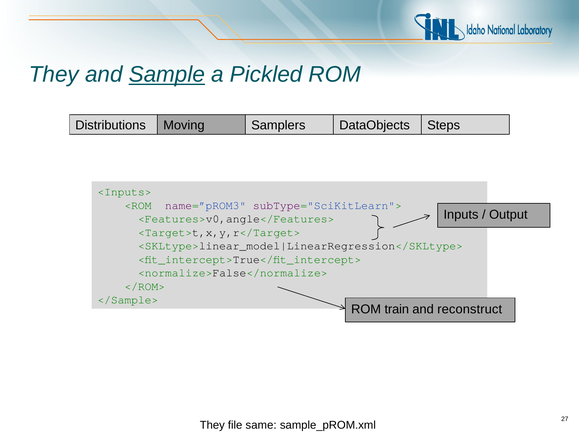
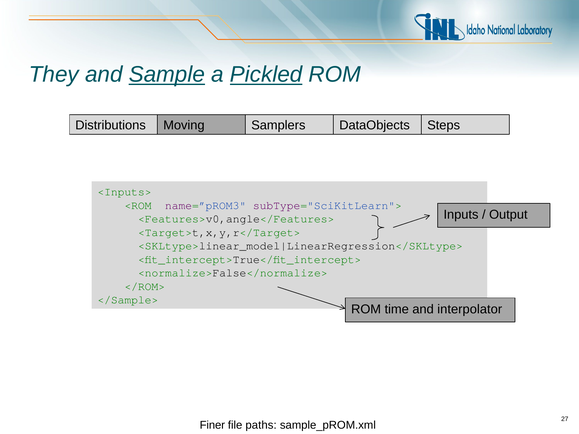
Pickled underline: none -> present
train: train -> time
reconstruct: reconstruct -> interpolator
They at (212, 425): They -> Finer
same: same -> paths
